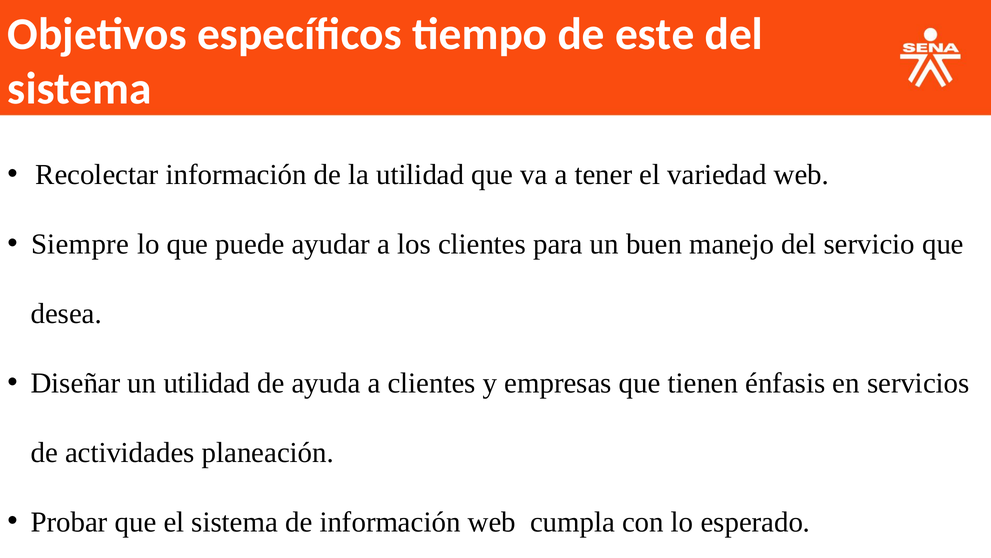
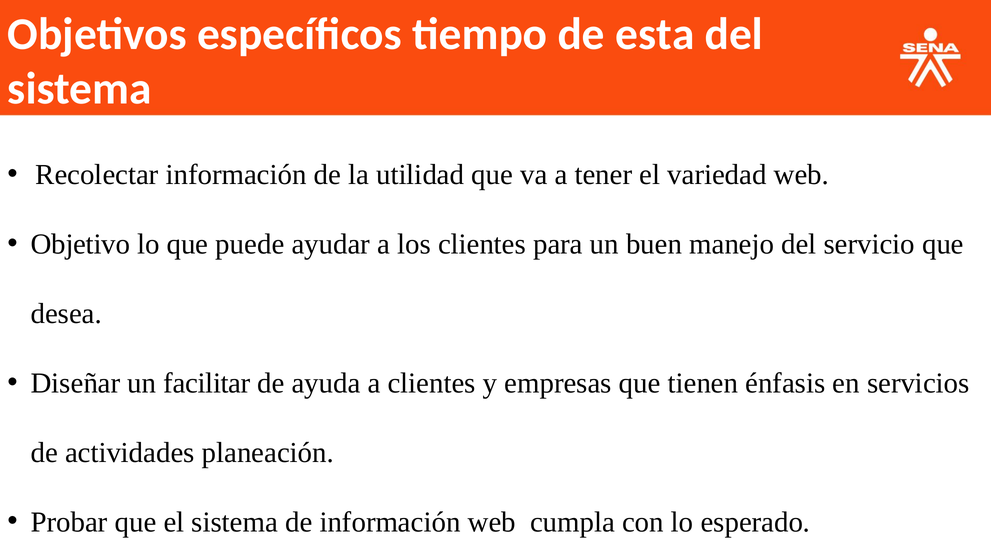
este: este -> esta
Siempre: Siempre -> Objetivo
un utilidad: utilidad -> facilitar
